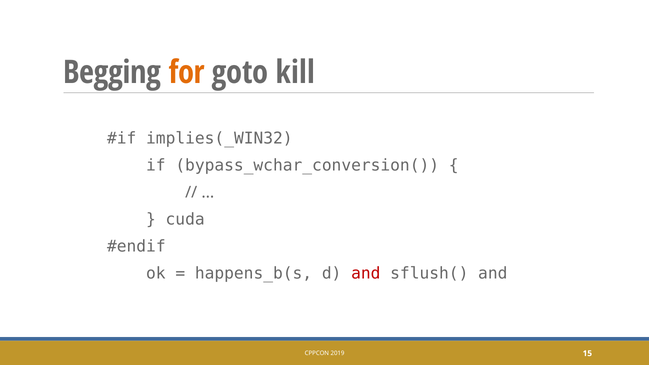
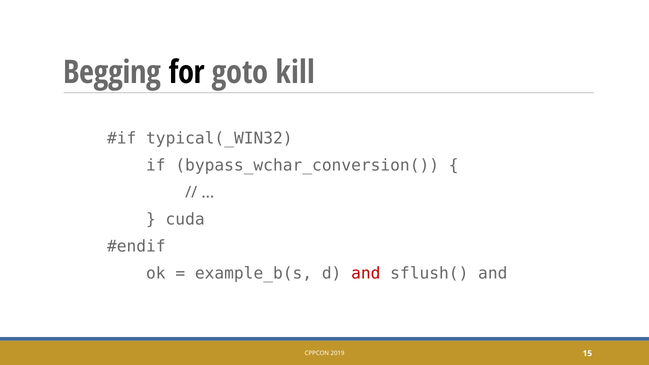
for colour: orange -> black
implies(_WIN32: implies(_WIN32 -> typical(_WIN32
happens_b(s: happens_b(s -> example_b(s
